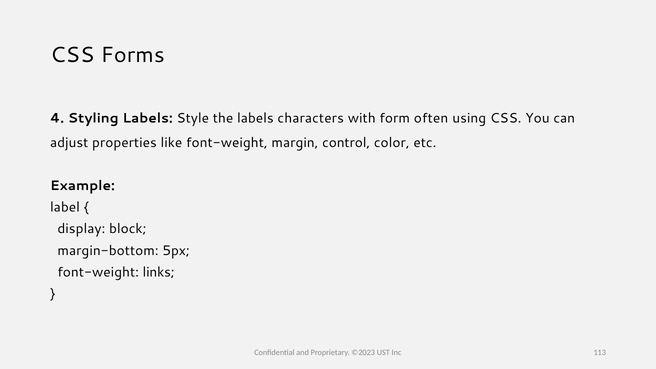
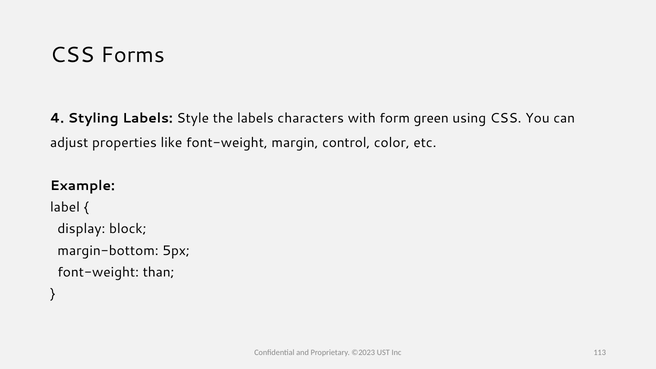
often: often -> green
links: links -> than
